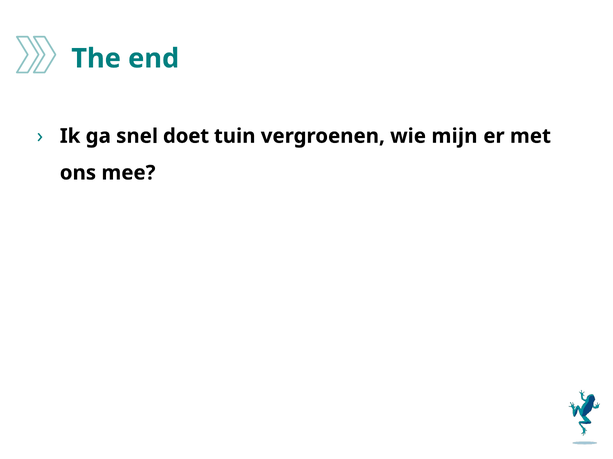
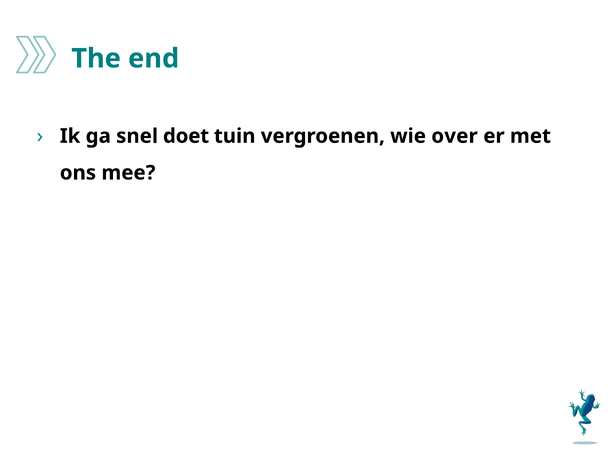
mijn: mijn -> over
